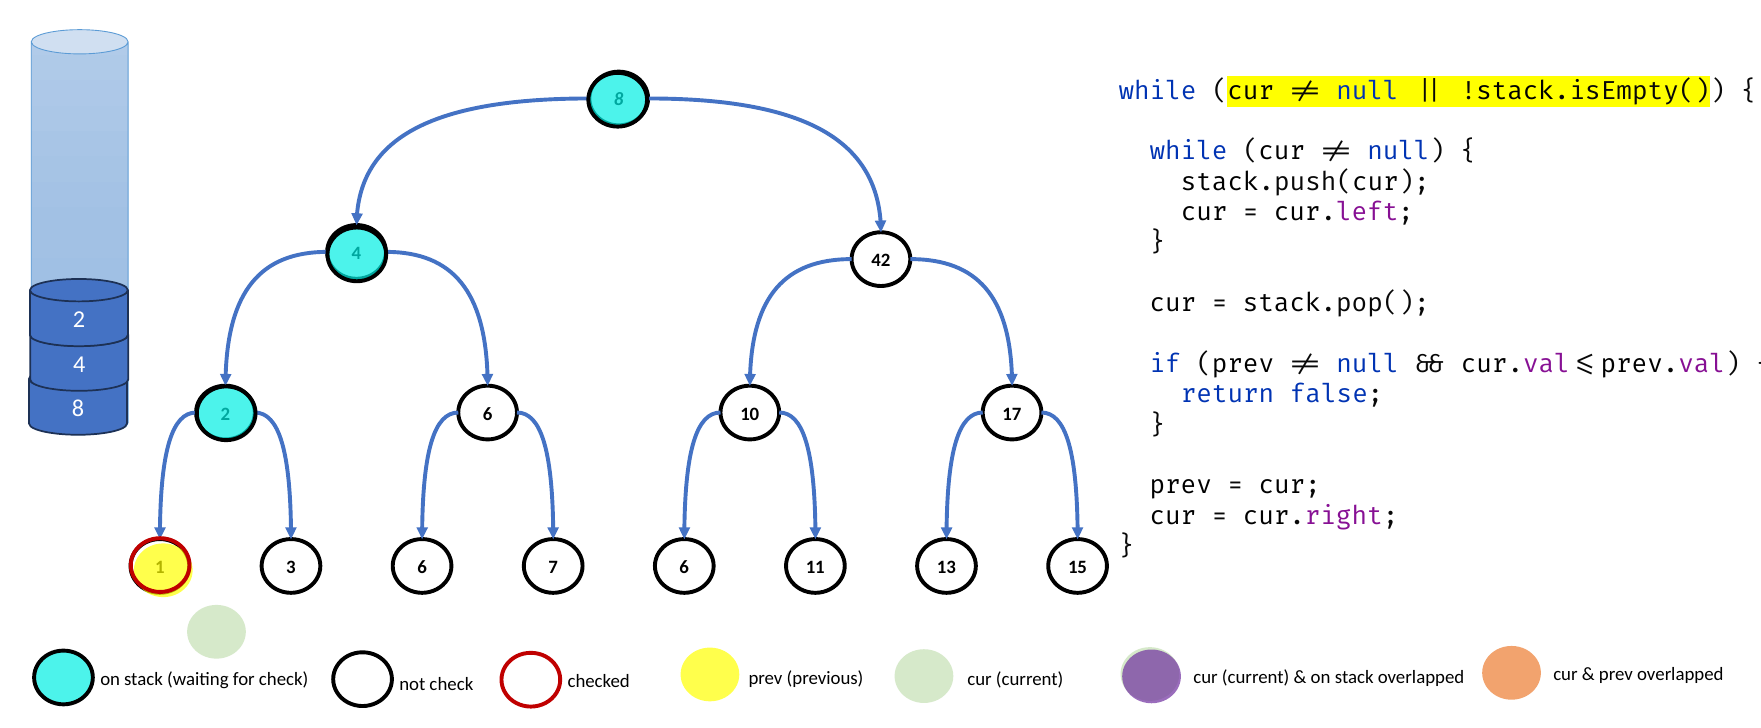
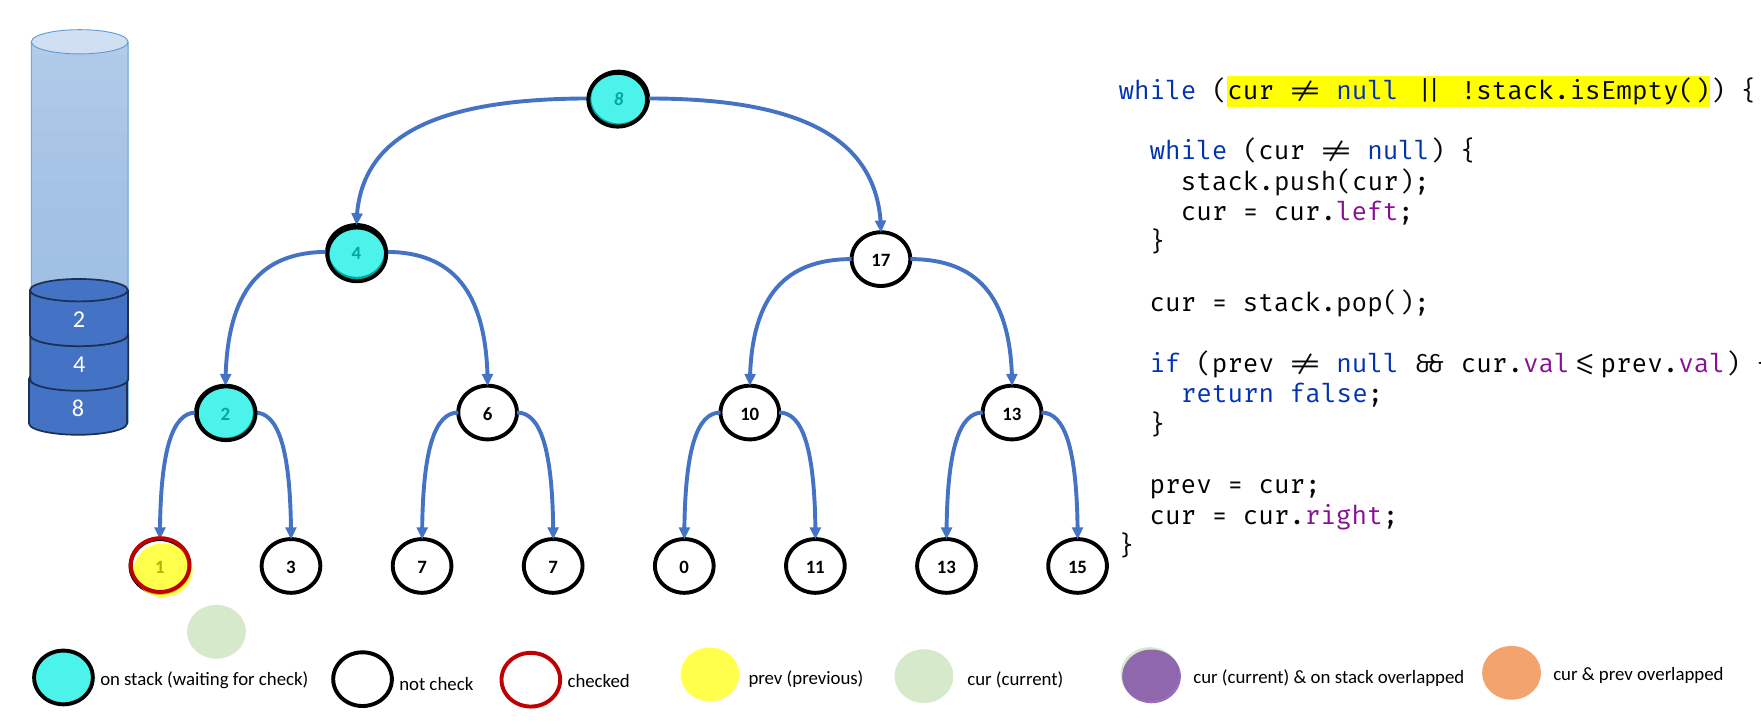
42: 42 -> 17
6 17: 17 -> 13
3 6: 6 -> 7
7 6: 6 -> 0
